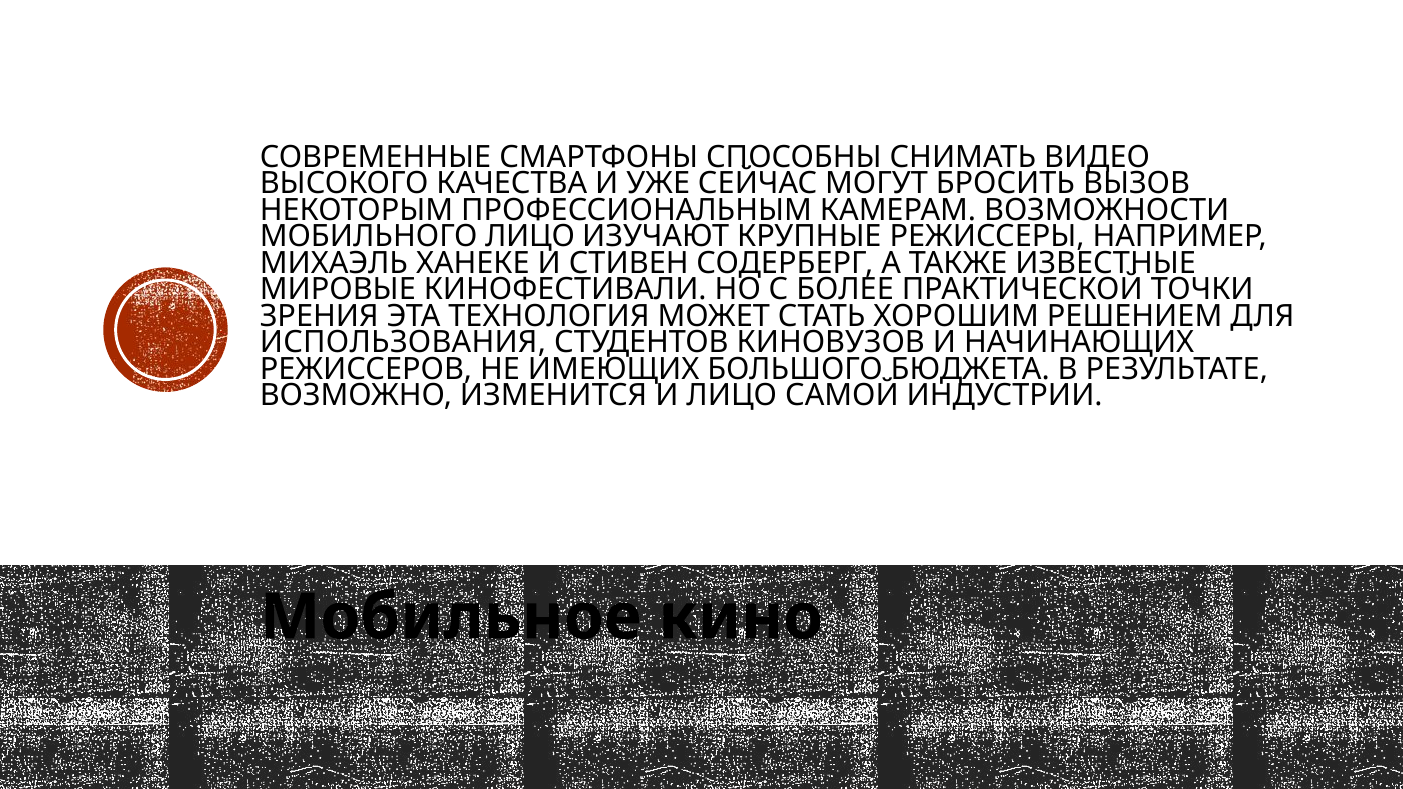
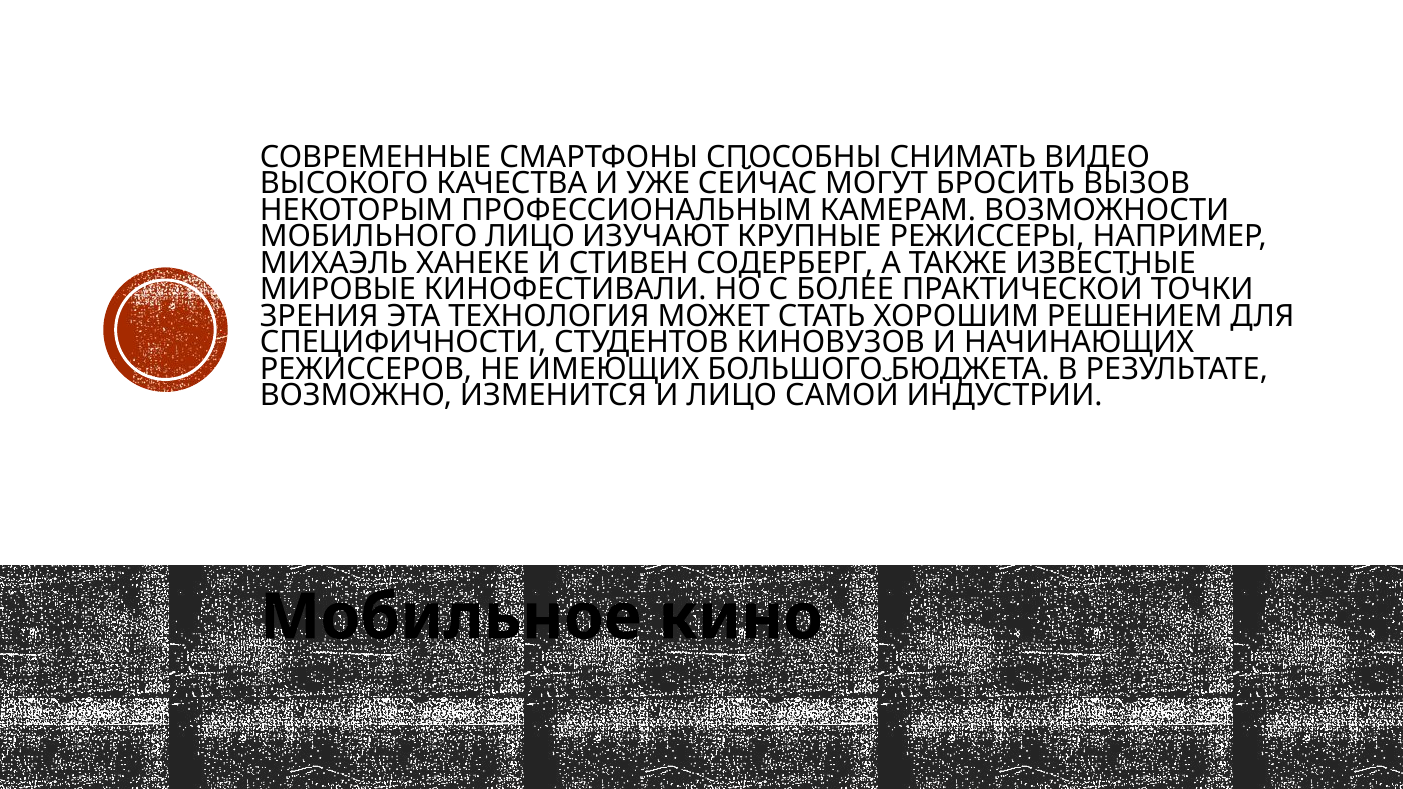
ИСПОЛЬЗОВАНИЯ: ИСПОЛЬЗОВАНИЯ -> СПЕЦИФИЧНОСТИ
